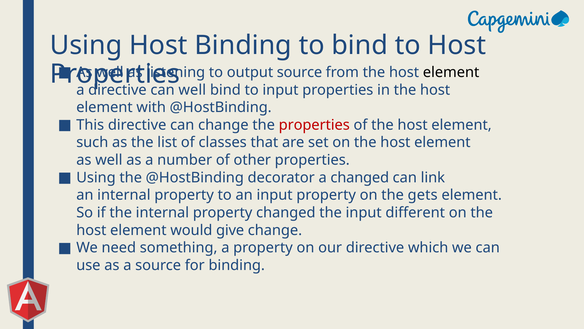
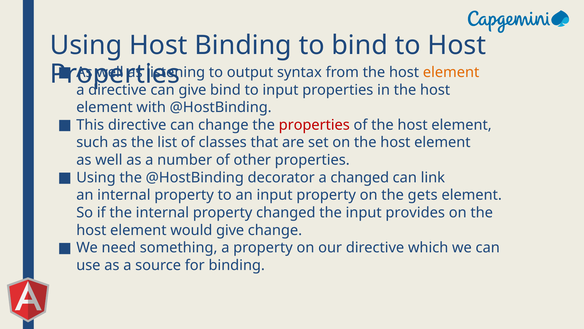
output source: source -> syntax
element at (451, 72) colour: black -> orange
well at (192, 90): well -> give
different: different -> provides
